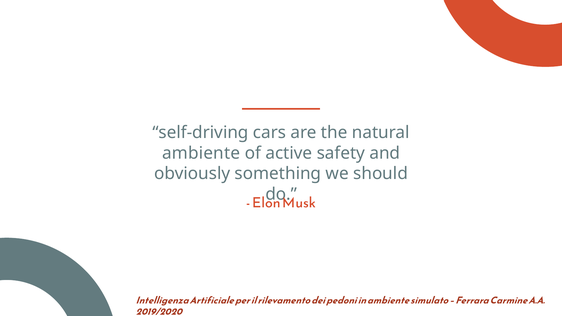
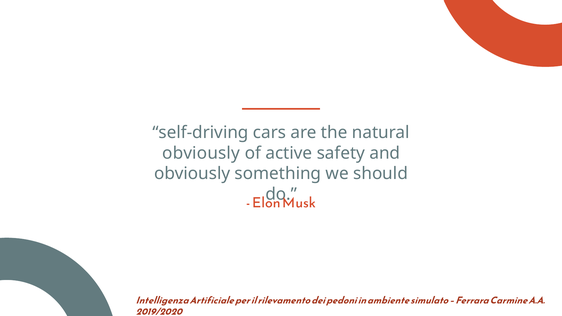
ambiente at (201, 153): ambiente -> obviously
